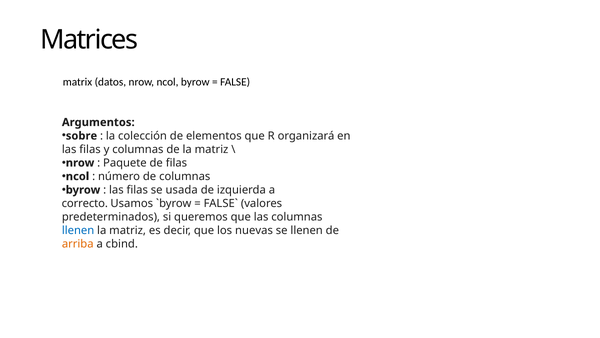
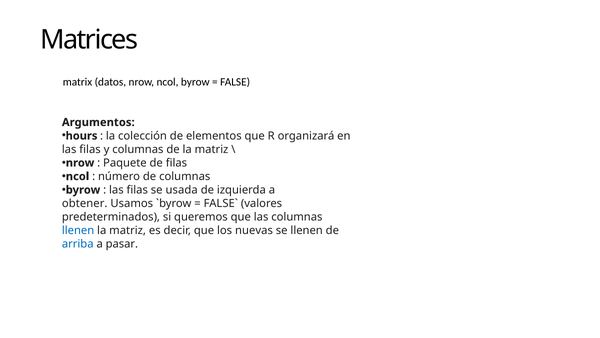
sobre: sobre -> hours
correcto: correcto -> obtener
arriba colour: orange -> blue
cbind: cbind -> pasar
